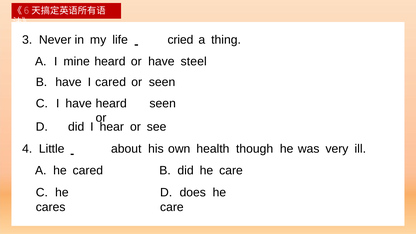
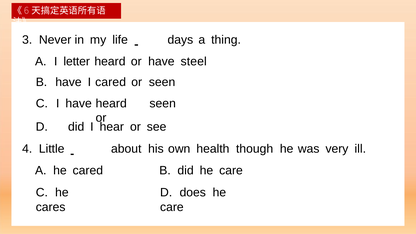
cried: cried -> days
mine: mine -> letter
